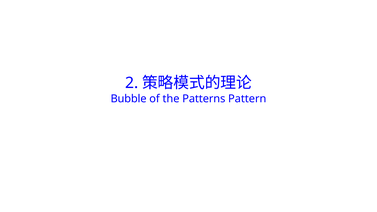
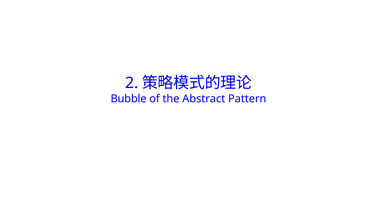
Patterns: Patterns -> Abstract
